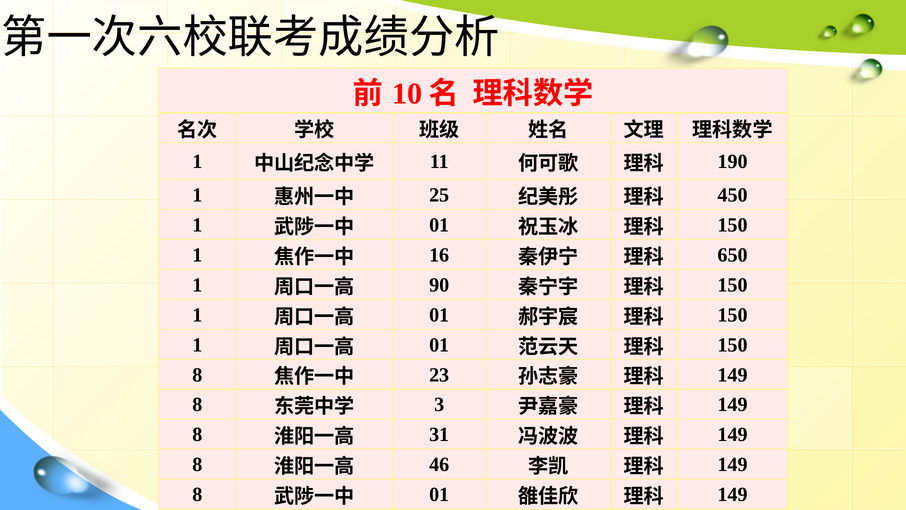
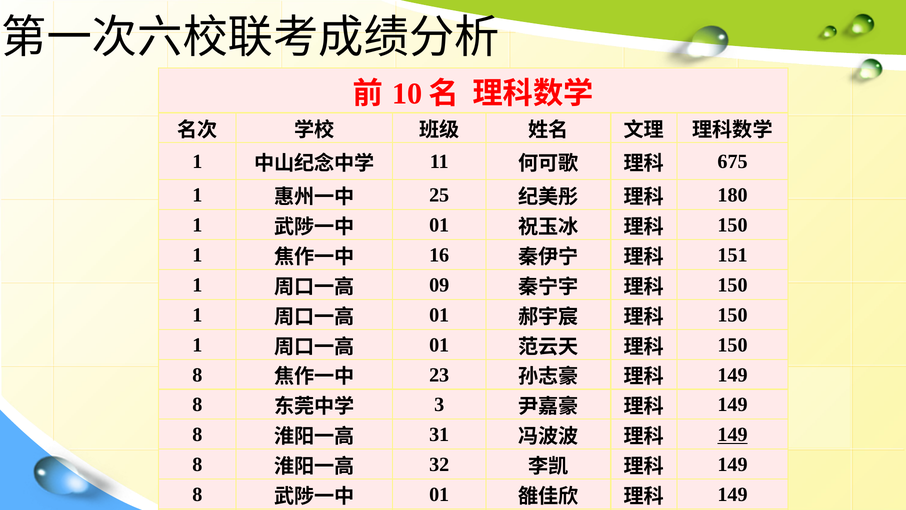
190: 190 -> 675
450: 450 -> 180
650: 650 -> 151
90: 90 -> 09
149 at (733, 434) underline: none -> present
46: 46 -> 32
